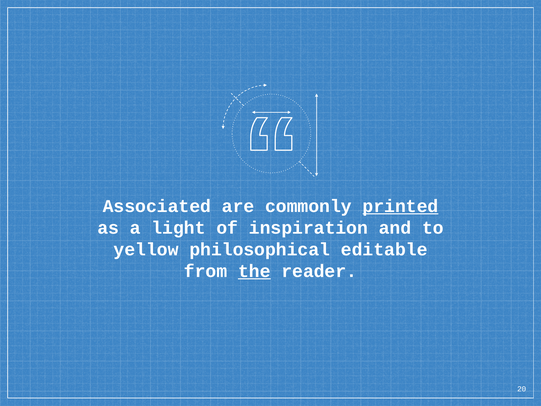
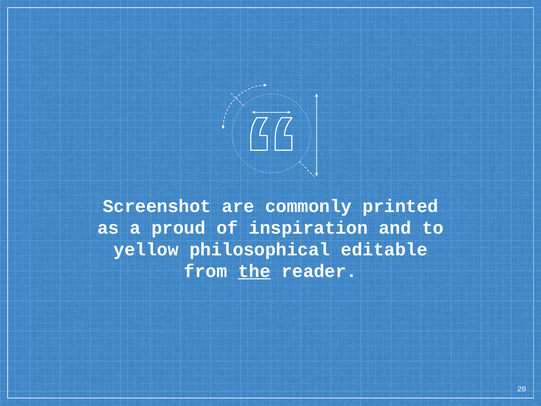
Associated: Associated -> Screenshot
printed underline: present -> none
light: light -> proud
